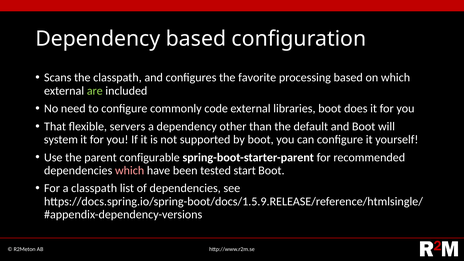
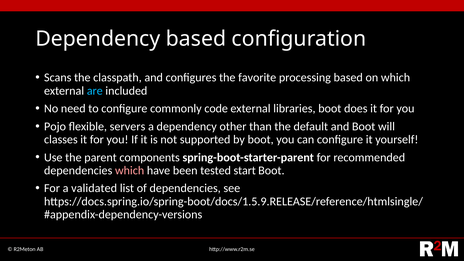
are colour: light green -> light blue
That: That -> Pojo
system: system -> classes
configurable: configurable -> components
a classpath: classpath -> validated
